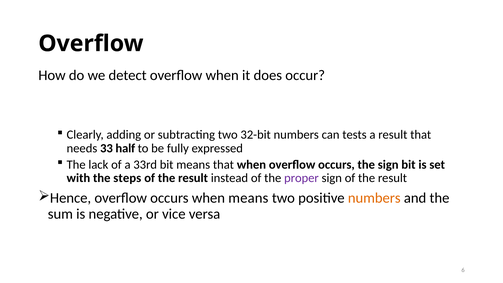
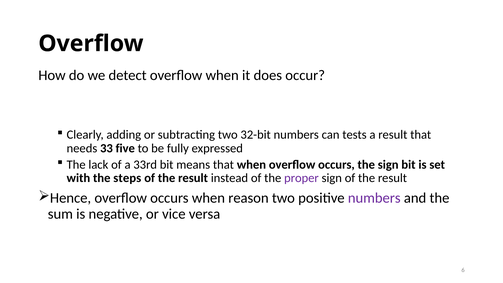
half: half -> five
when means: means -> reason
numbers at (374, 198) colour: orange -> purple
